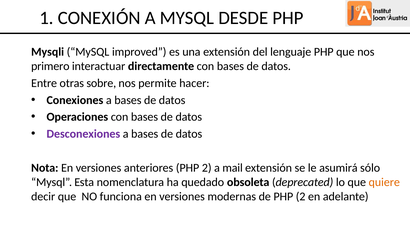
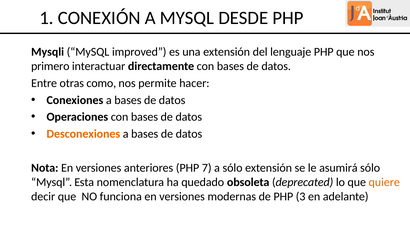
sobre: sobre -> como
Desconexiones colour: purple -> orange
anteriores PHP 2: 2 -> 7
a mail: mail -> sólo
de PHP 2: 2 -> 3
